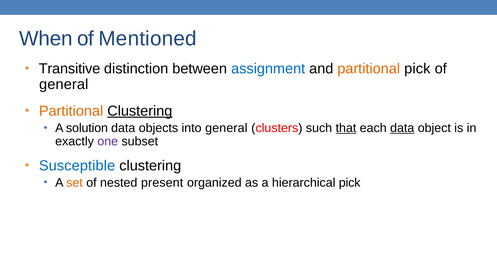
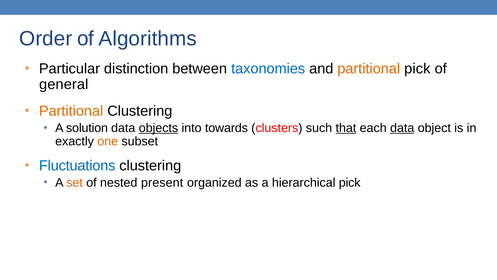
When: When -> Order
Mentioned: Mentioned -> Algorithms
Transitive: Transitive -> Particular
assignment: assignment -> taxonomies
Clustering at (140, 111) underline: present -> none
objects underline: none -> present
into general: general -> towards
one colour: purple -> orange
Susceptible: Susceptible -> Fluctuations
